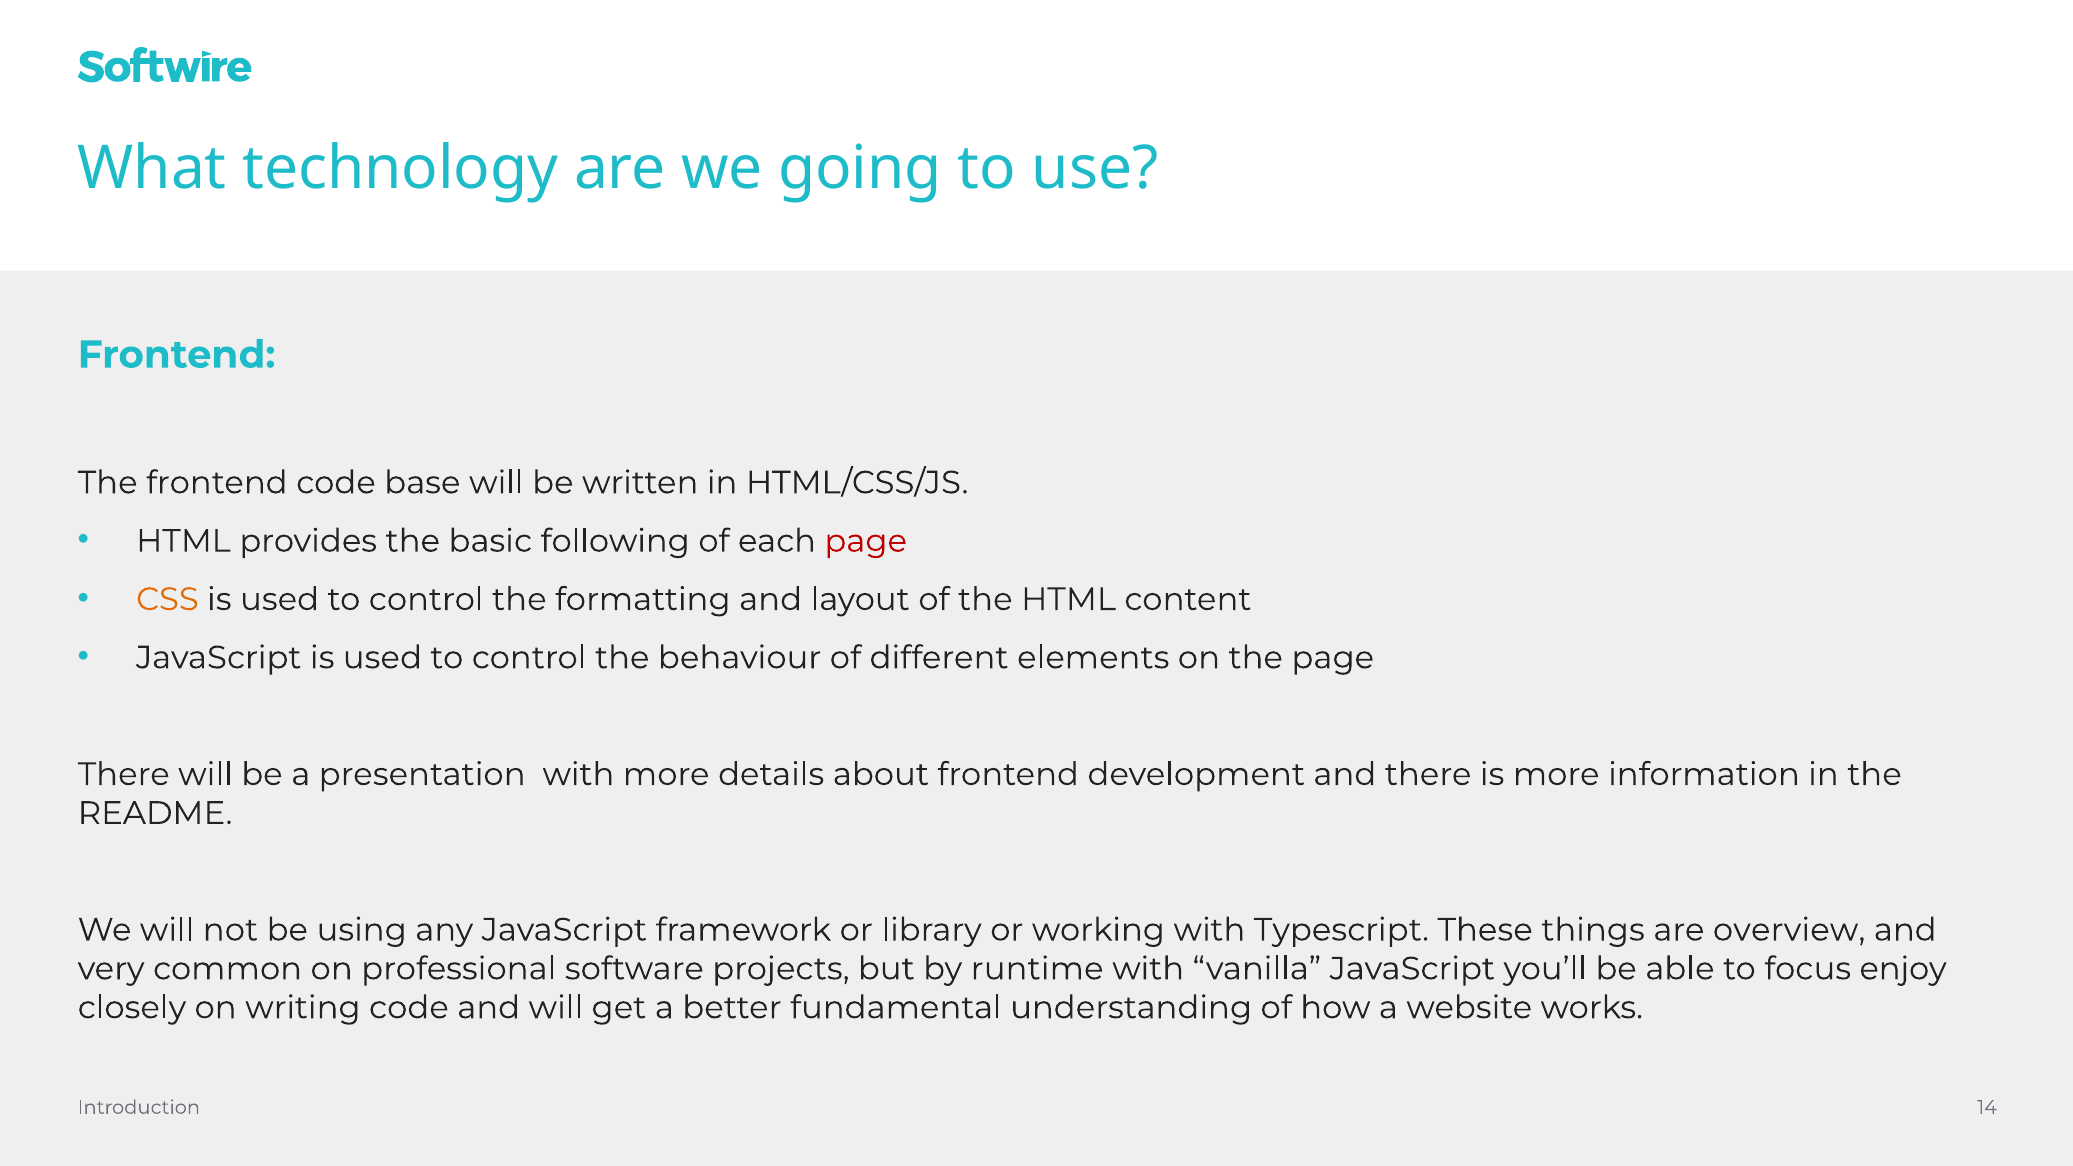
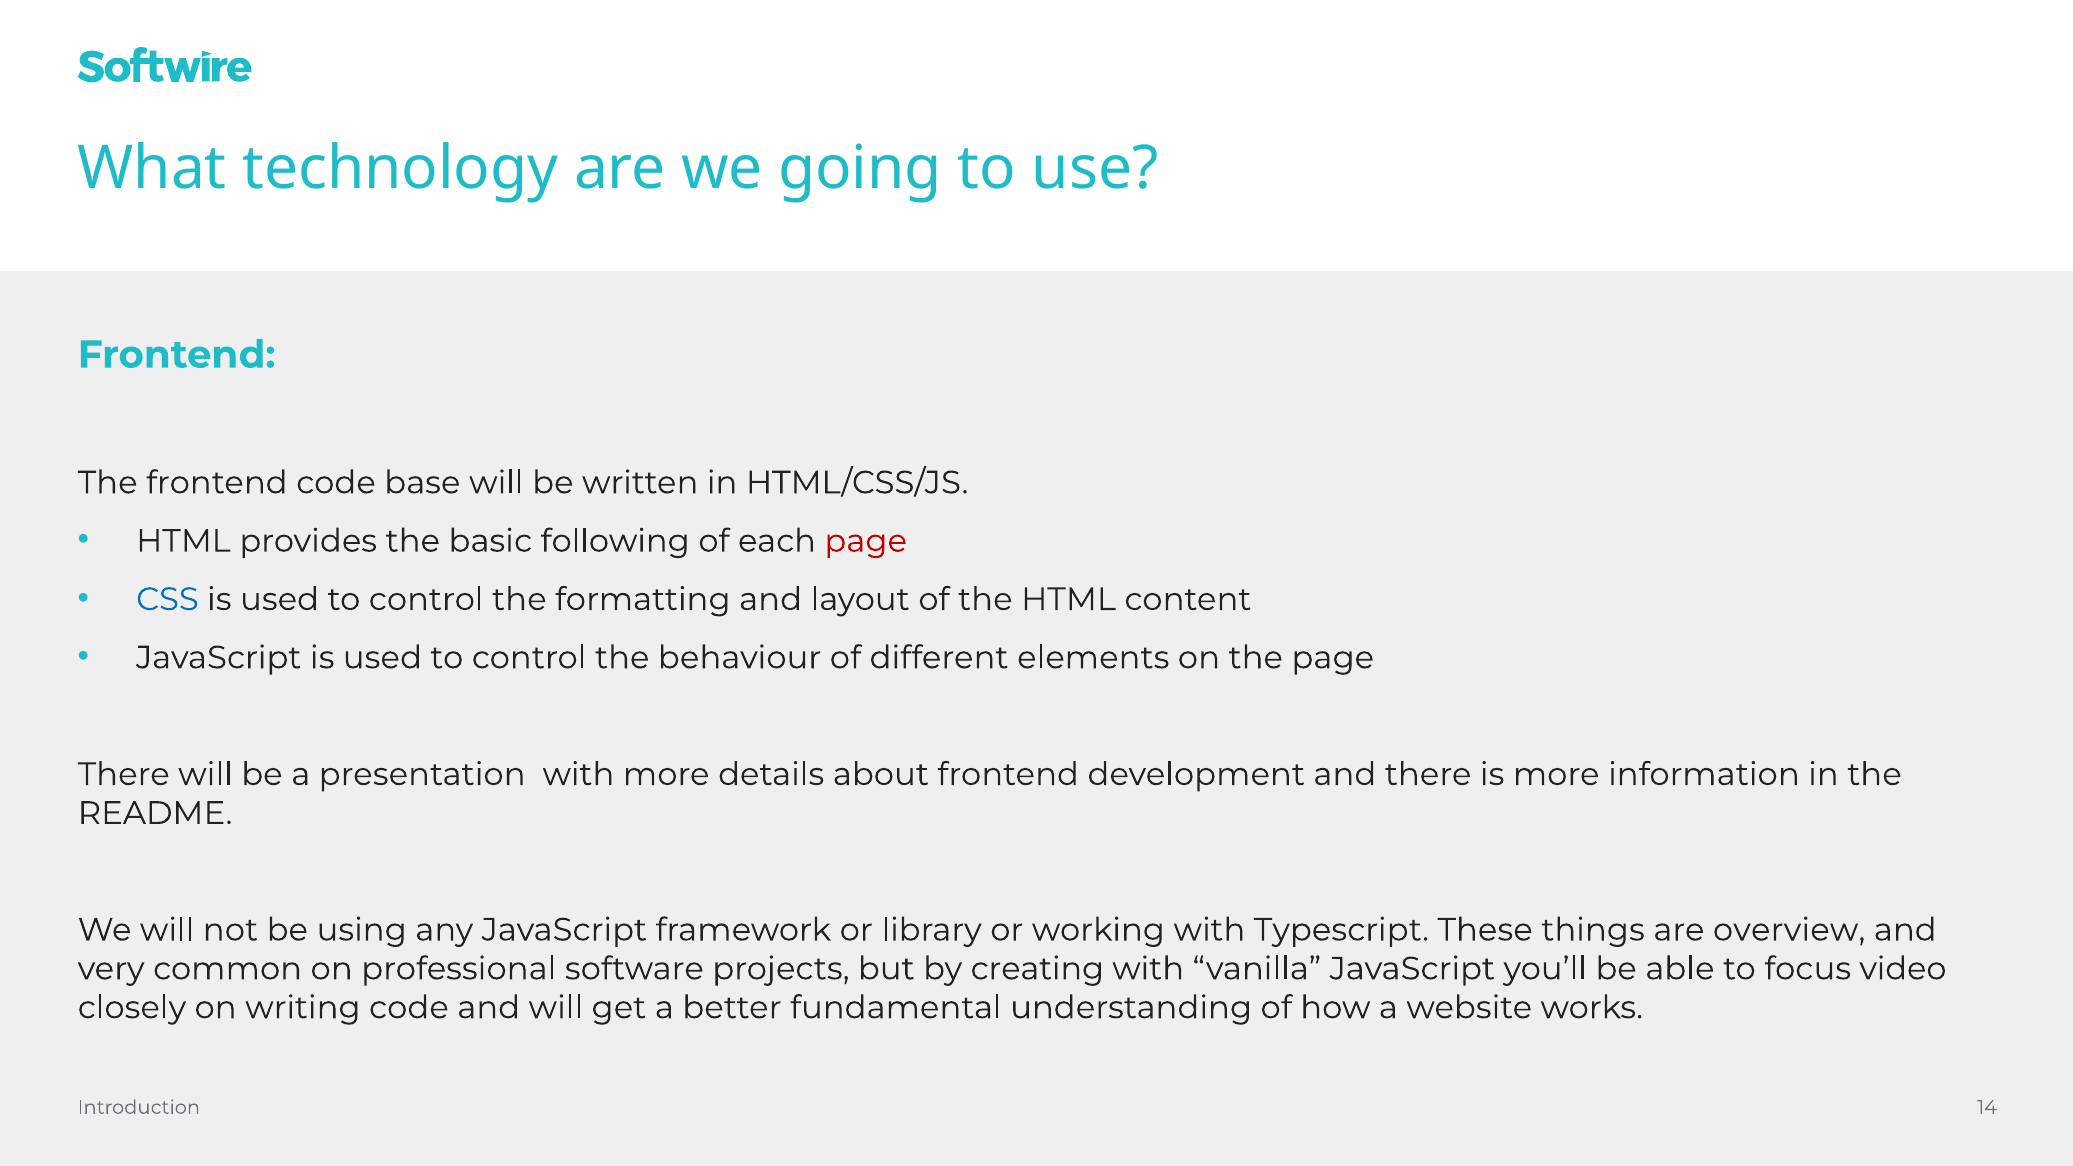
CSS colour: orange -> blue
runtime: runtime -> creating
enjoy: enjoy -> video
